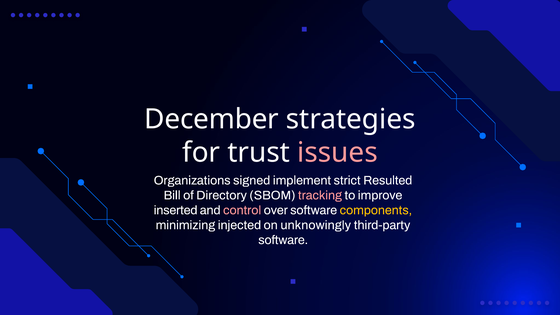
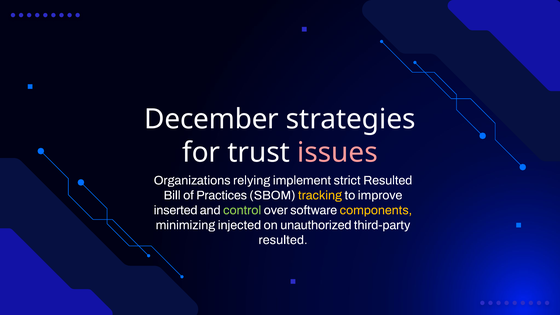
signed: signed -> relying
Directory: Directory -> Practices
tracking colour: pink -> yellow
control colour: pink -> light green
unknowingly: unknowingly -> unauthorized
software at (283, 240): software -> resulted
